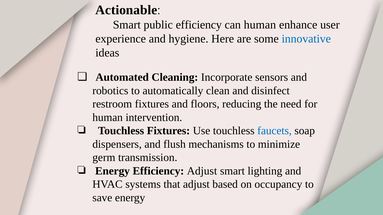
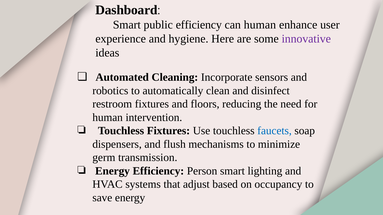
Actionable: Actionable -> Dashboard
innovative colour: blue -> purple
Efficiency Adjust: Adjust -> Person
